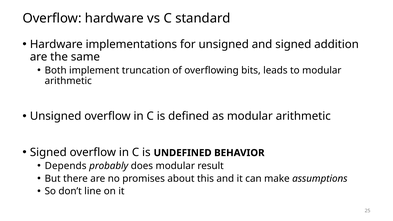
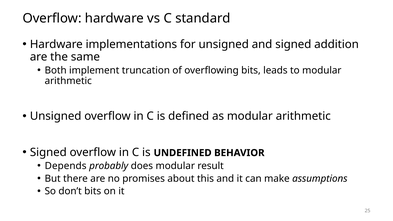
don’t line: line -> bits
